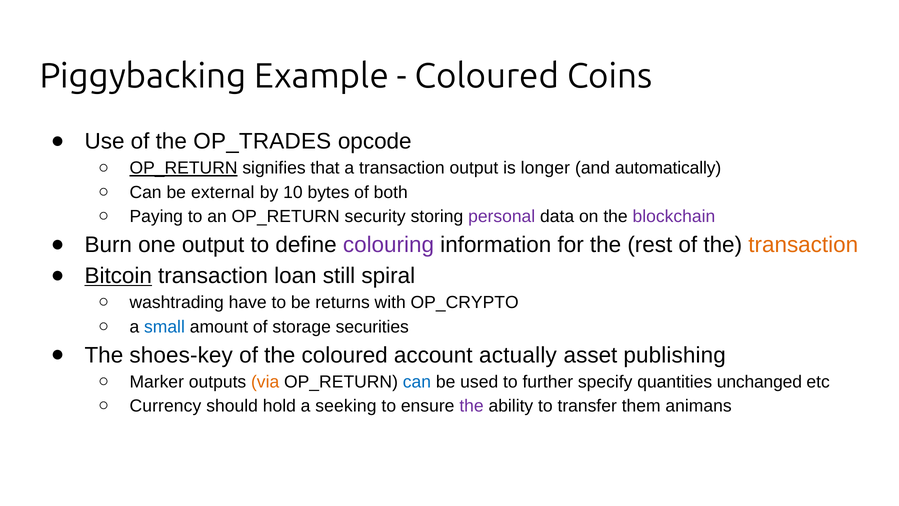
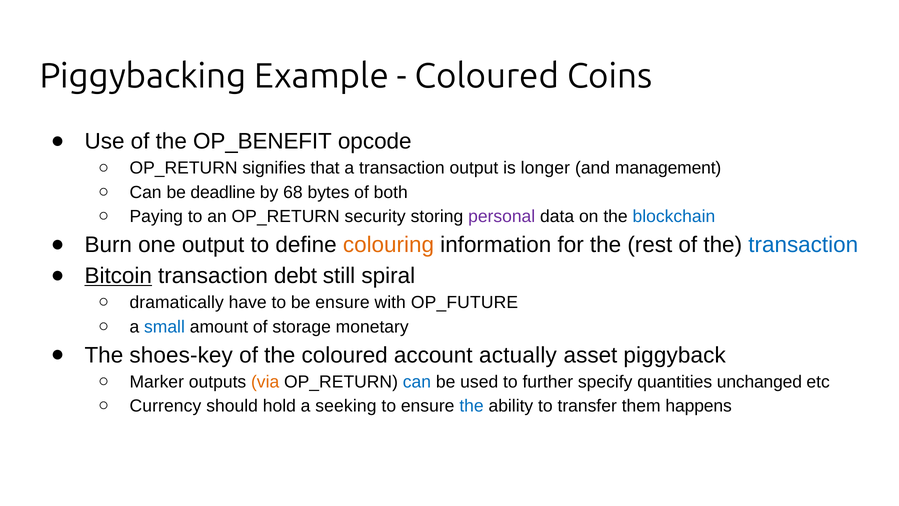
OP_TRADES: OP_TRADES -> OP_BENEFIT
OP_RETURN at (184, 168) underline: present -> none
automatically: automatically -> management
external: external -> deadline
10: 10 -> 68
blockchain colour: purple -> blue
colouring colour: purple -> orange
transaction at (803, 245) colour: orange -> blue
loan: loan -> debt
washtrading: washtrading -> dramatically
be returns: returns -> ensure
OP_CRYPTO: OP_CRYPTO -> OP_FUTURE
securities: securities -> monetary
publishing: publishing -> piggyback
the at (472, 406) colour: purple -> blue
animans: animans -> happens
